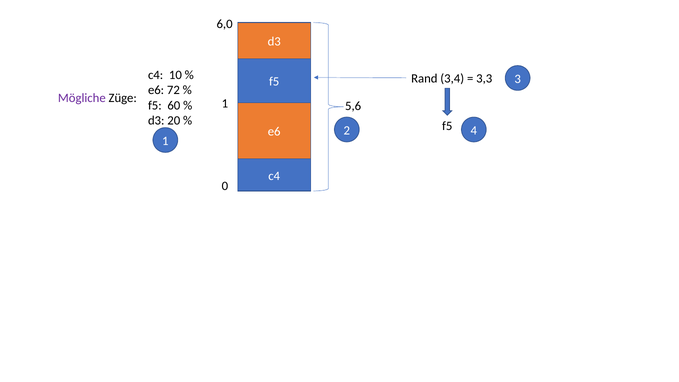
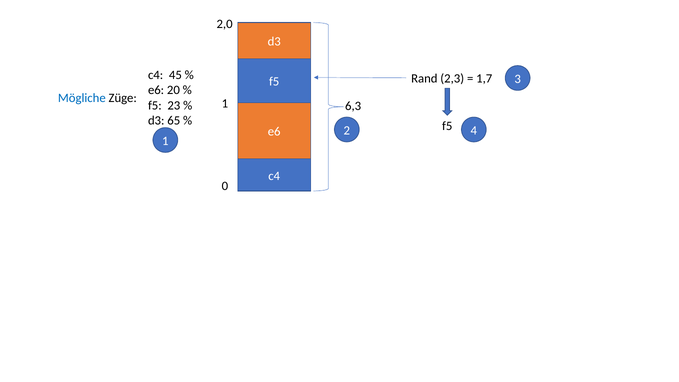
6,0: 6,0 -> 2,0
10: 10 -> 45
3,4: 3,4 -> 2,3
3,3: 3,3 -> 1,7
72: 72 -> 20
Mögliche colour: purple -> blue
60: 60 -> 23
5,6: 5,6 -> 6,3
20: 20 -> 65
